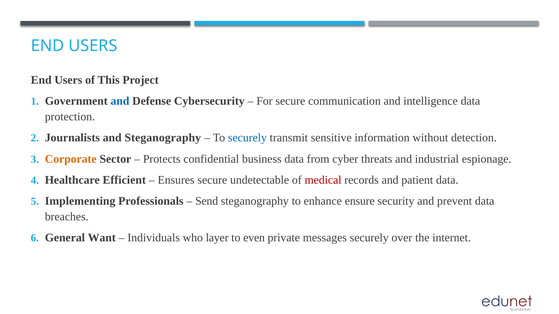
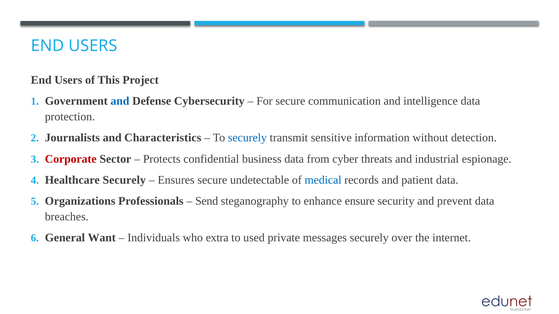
and Steganography: Steganography -> Characteristics
Corporate colour: orange -> red
Healthcare Efficient: Efficient -> Securely
medical colour: red -> blue
Implementing: Implementing -> Organizations
layer: layer -> extra
even: even -> used
